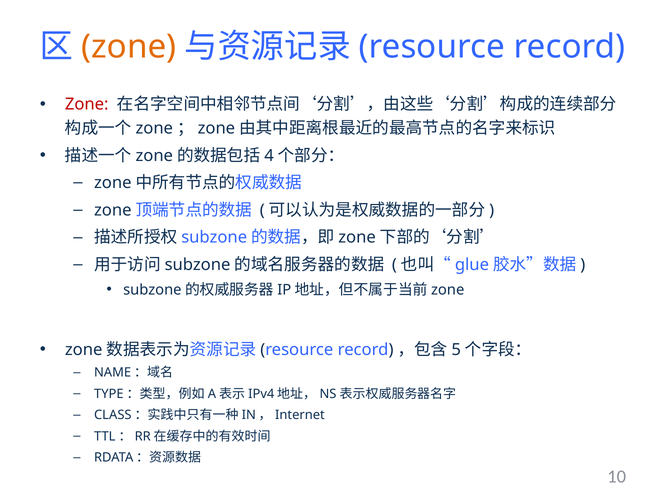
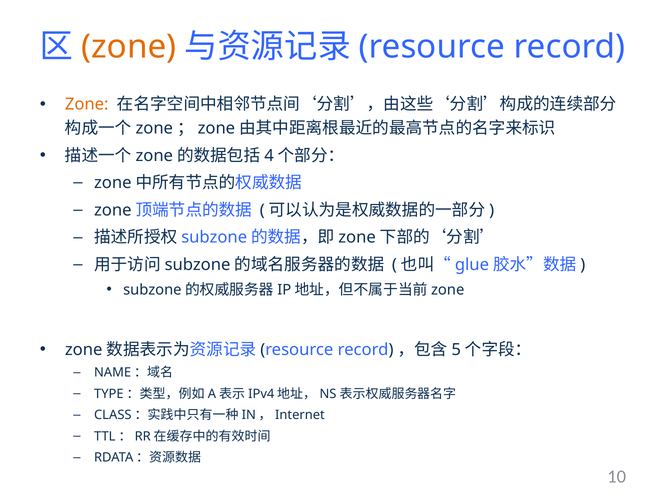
Zone at (87, 105) colour: red -> orange
